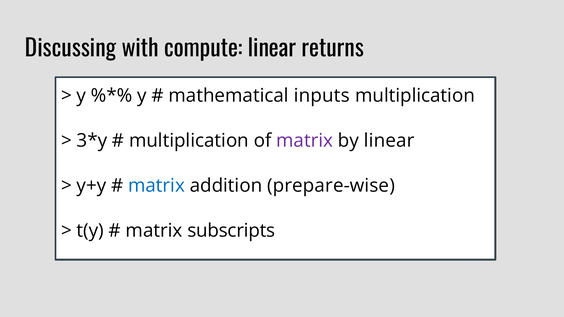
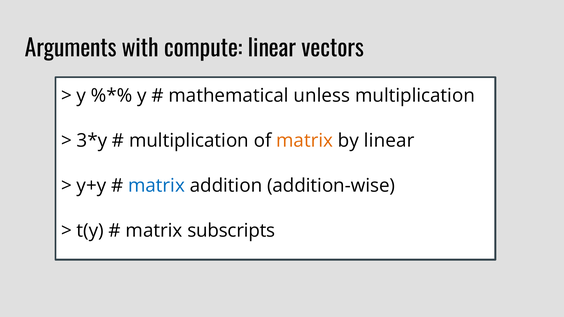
Discussing: Discussing -> Arguments
returns: returns -> vectors
inputs: inputs -> unless
matrix at (305, 141) colour: purple -> orange
prepare-wise: prepare-wise -> addition-wise
